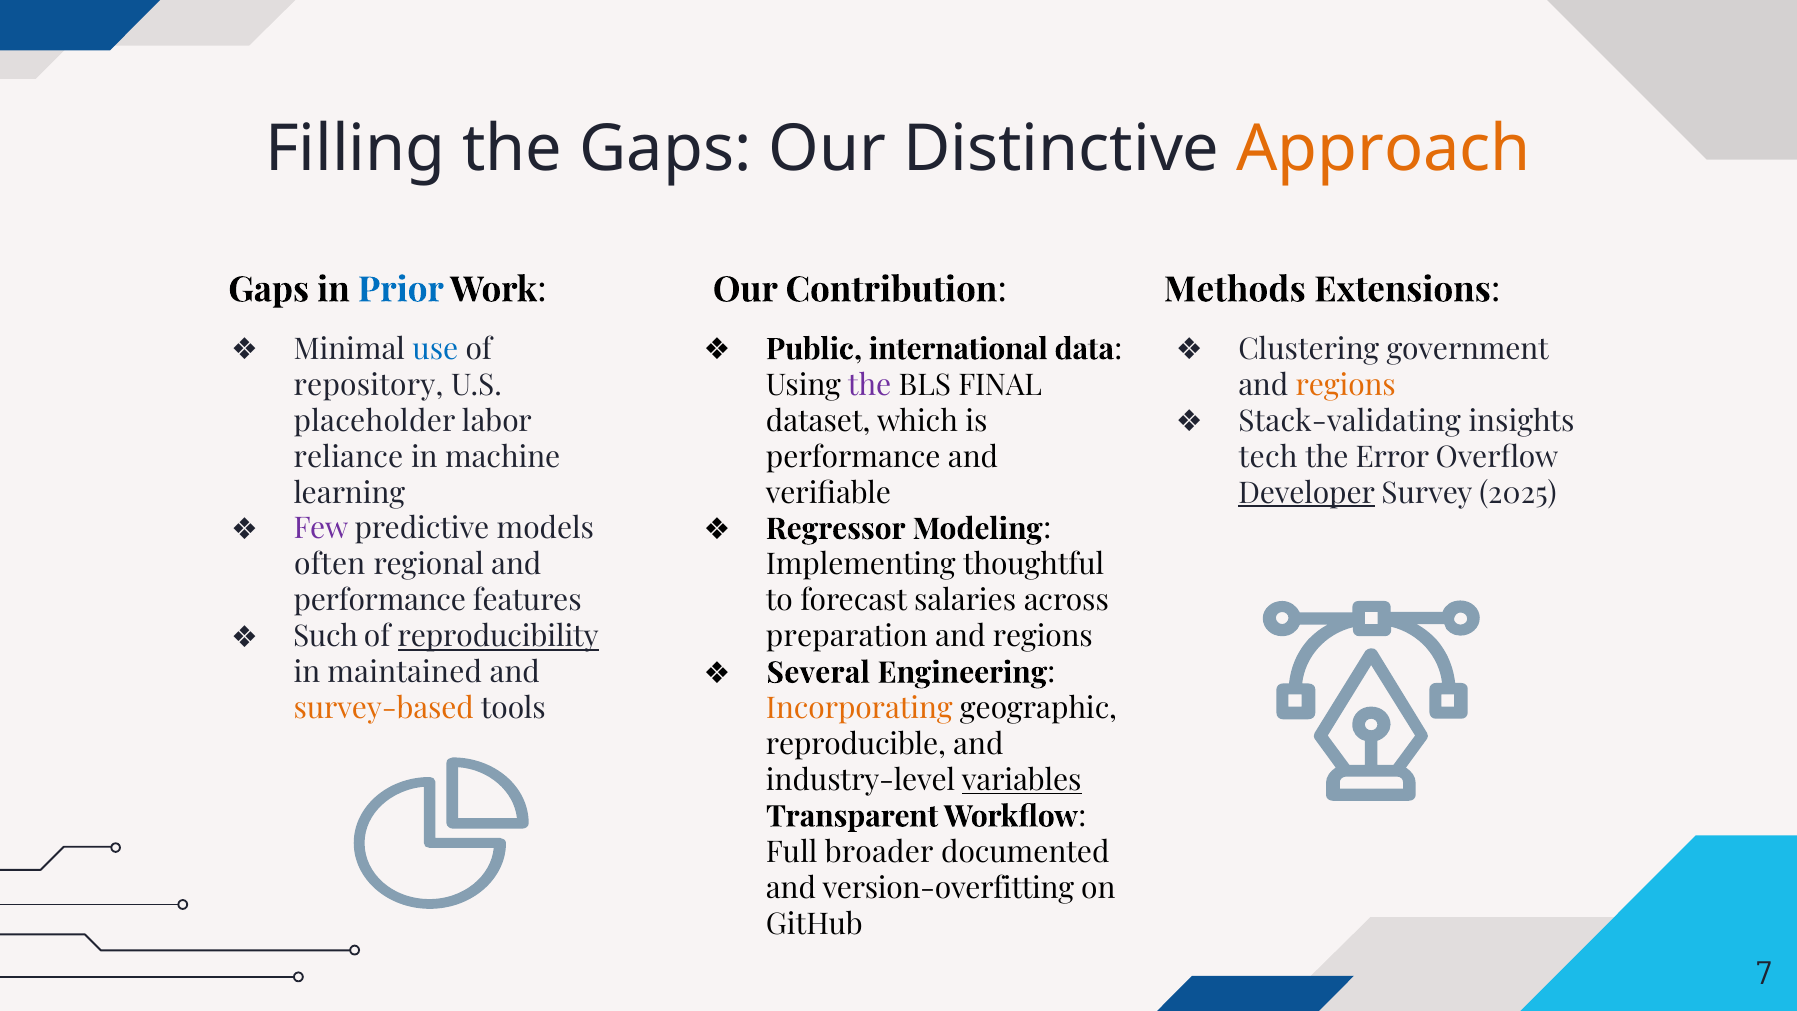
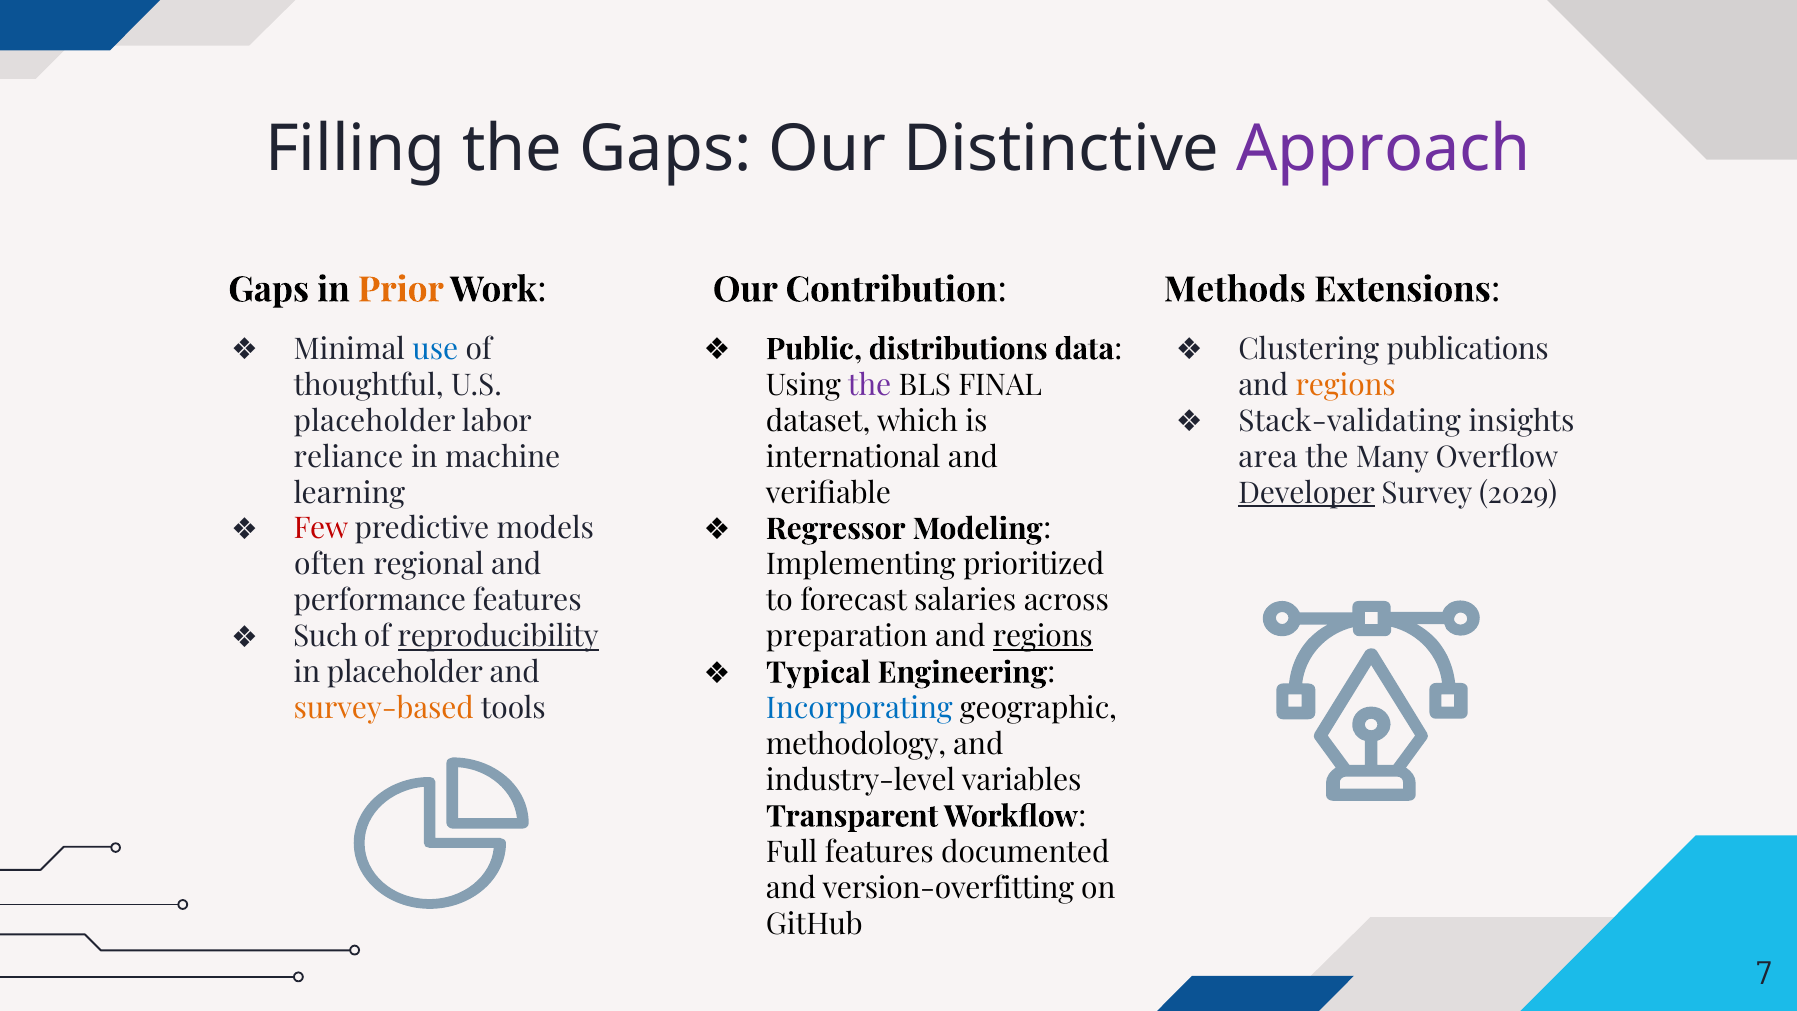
Approach colour: orange -> purple
Prior colour: blue -> orange
international: international -> distributions
government: government -> publications
repository: repository -> thoughtful
performance at (853, 457): performance -> international
tech: tech -> area
Error: Error -> Many
2025: 2025 -> 2029
Few colour: purple -> red
thoughtful: thoughtful -> prioritized
regions at (1043, 637) underline: none -> present
in maintained: maintained -> placeholder
Several: Several -> Typical
Incorporating colour: orange -> blue
reproducible: reproducible -> methodology
variables underline: present -> none
Full broader: broader -> features
